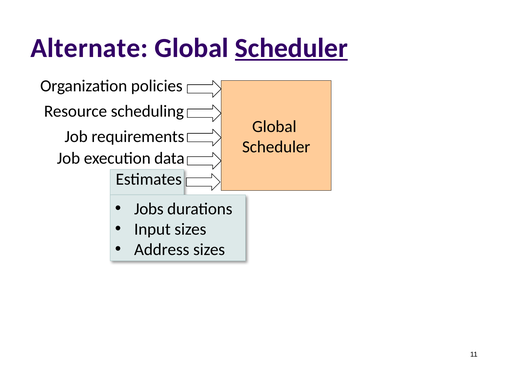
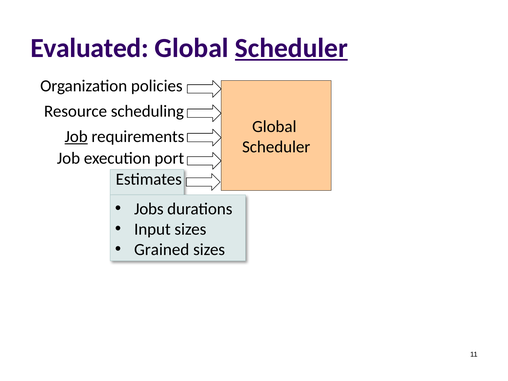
Alternate: Alternate -> Evaluated
Job at (76, 137) underline: none -> present
data: data -> port
Address: Address -> Grained
